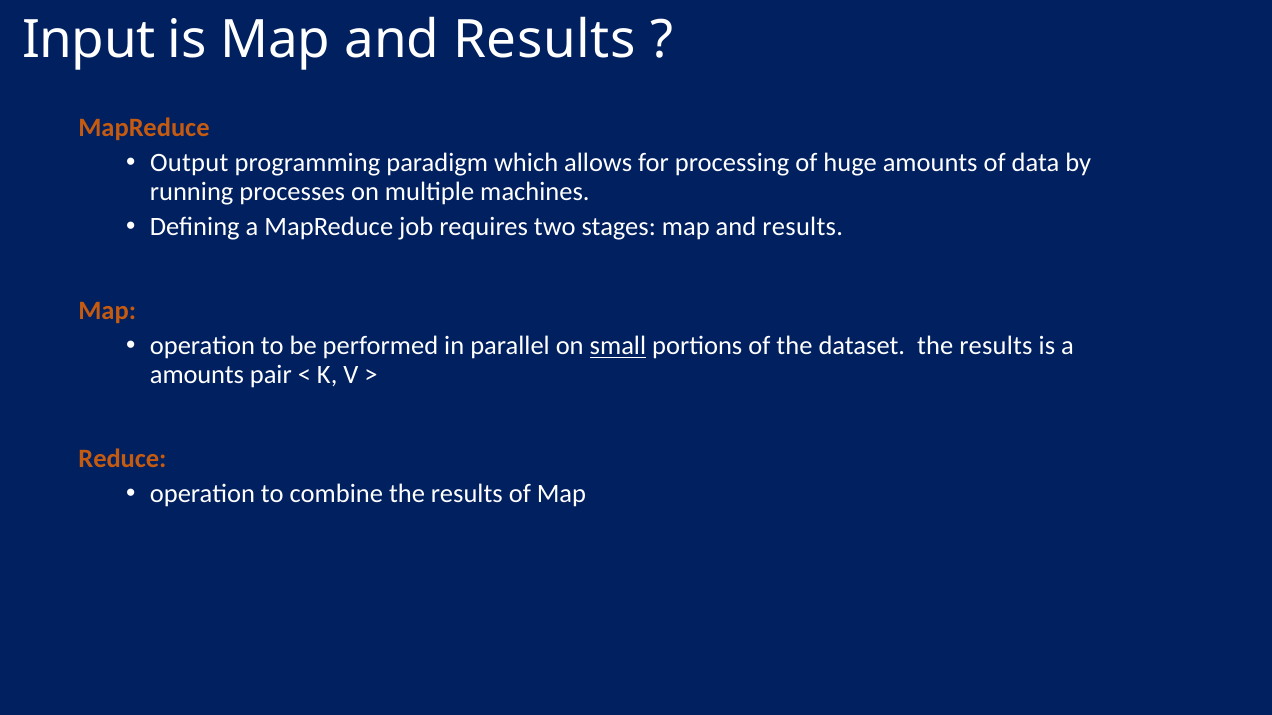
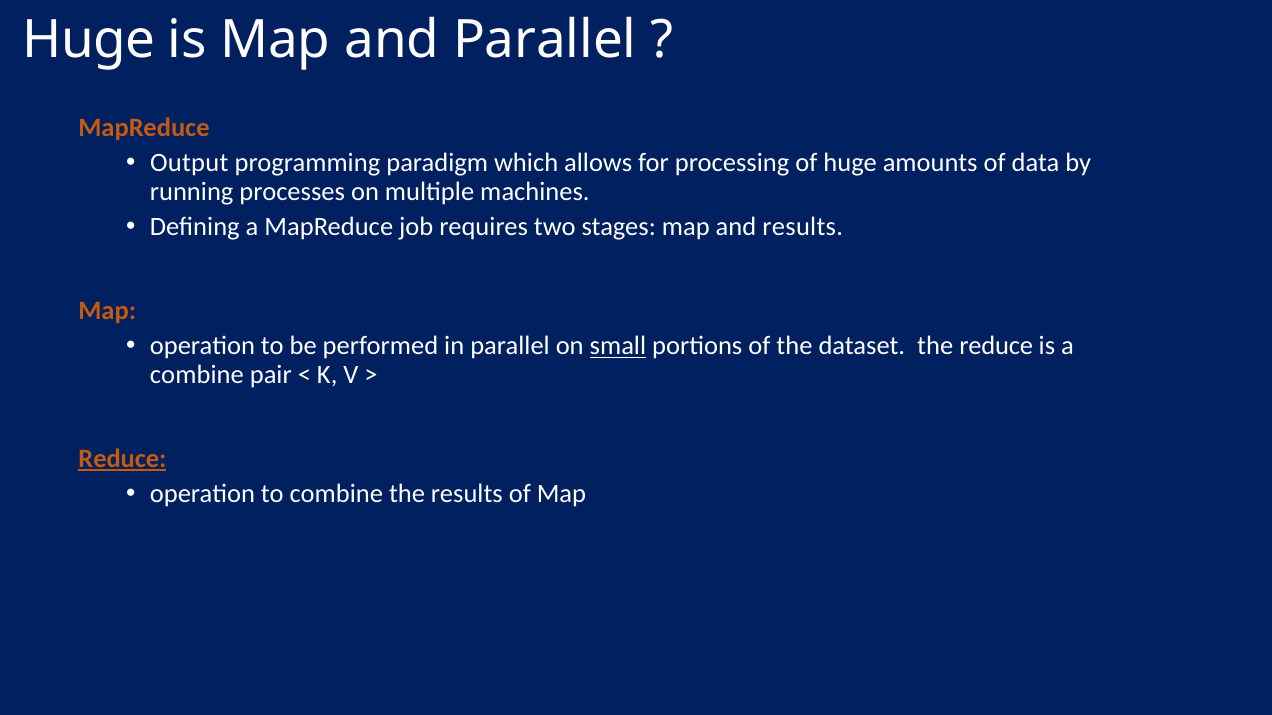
Input at (89, 40): Input -> Huge
is Map and Results: Results -> Parallel
dataset the results: results -> reduce
amounts at (197, 375): amounts -> combine
Reduce at (122, 459) underline: none -> present
